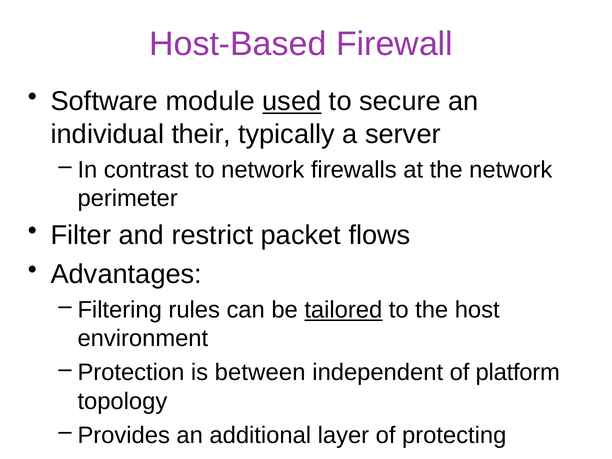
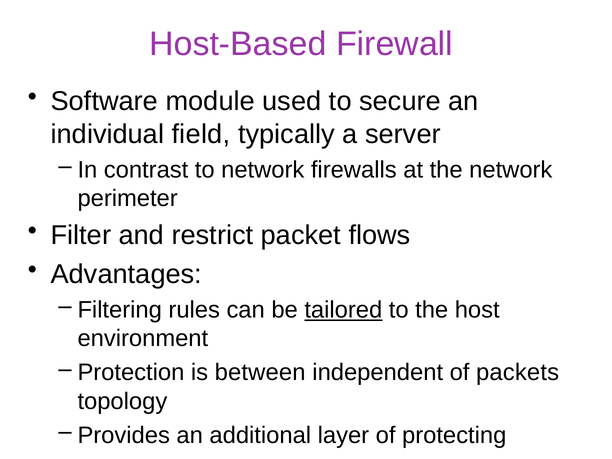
used underline: present -> none
their: their -> field
platform: platform -> packets
